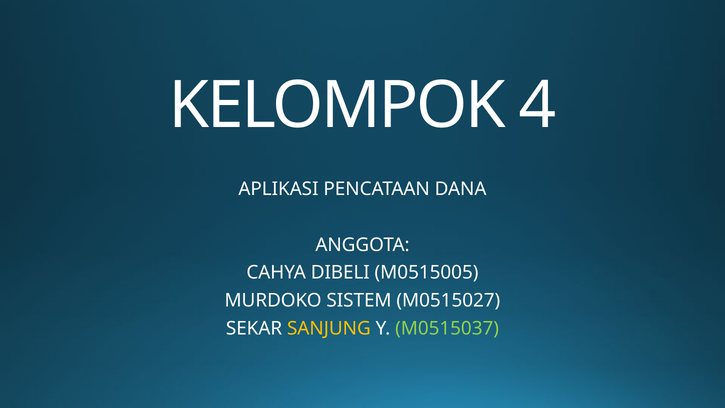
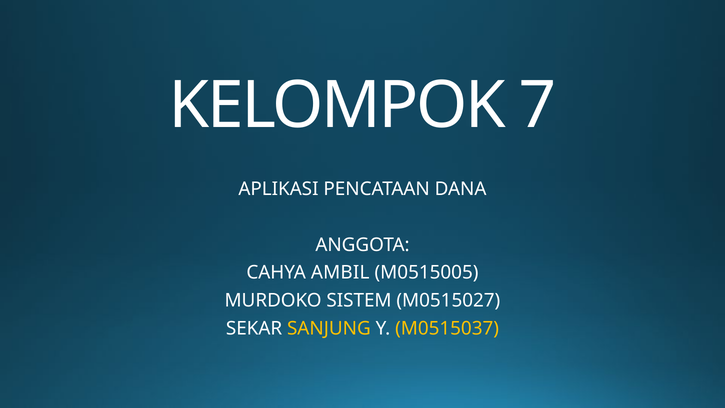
4: 4 -> 7
DIBELI: DIBELI -> AMBIL
M0515037 colour: light green -> yellow
